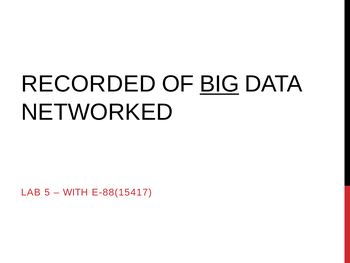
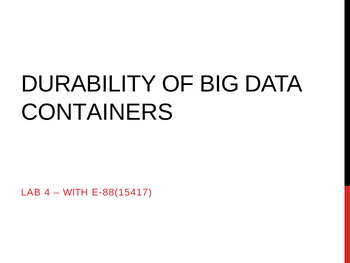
RECORDED: RECORDED -> DURABILITY
BIG underline: present -> none
NETWORKED: NETWORKED -> CONTAINERS
5: 5 -> 4
